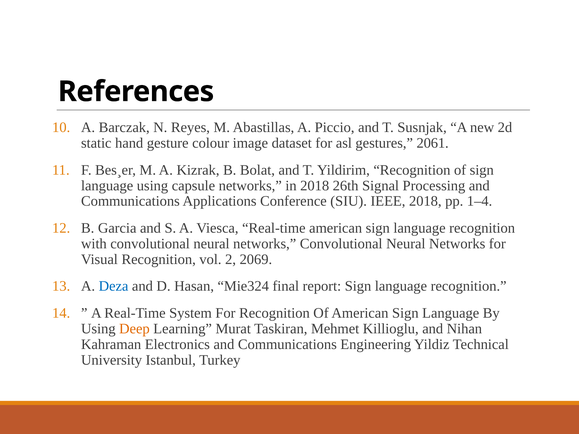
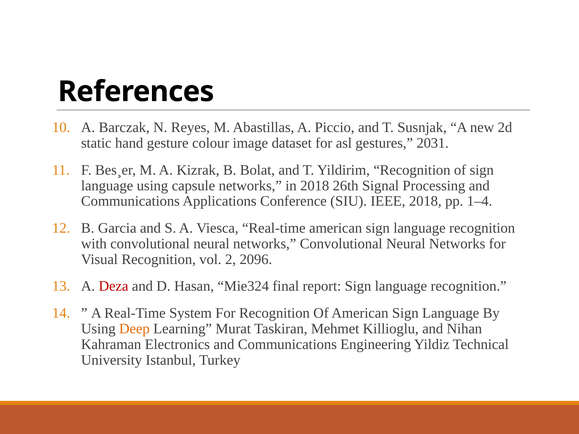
2061: 2061 -> 2031
2069: 2069 -> 2096
Deza colour: blue -> red
